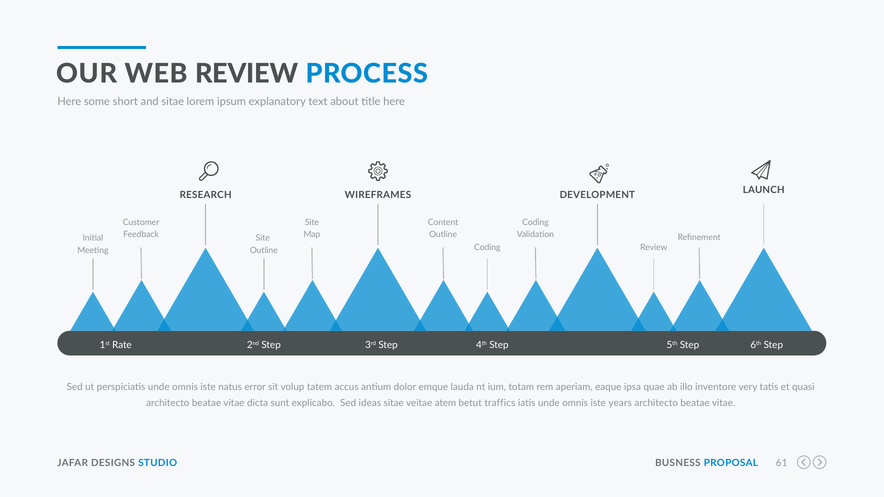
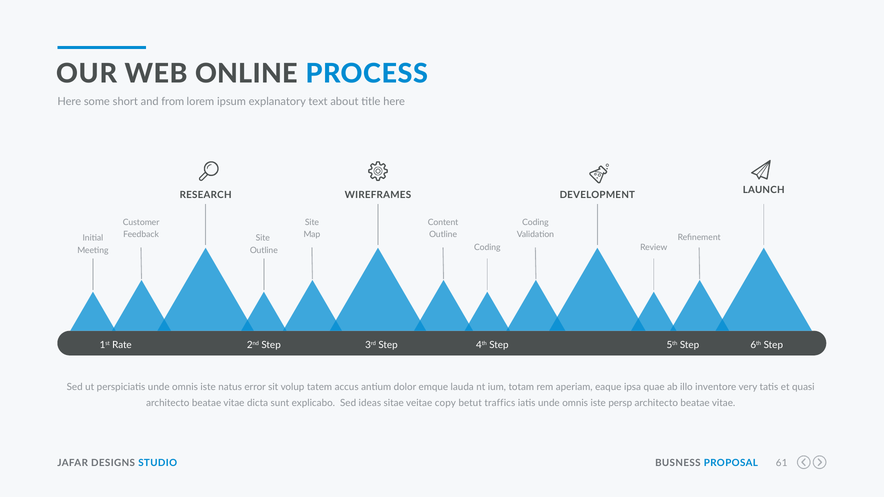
WEB REVIEW: REVIEW -> ONLINE
and sitae: sitae -> from
atem: atem -> copy
years: years -> persp
